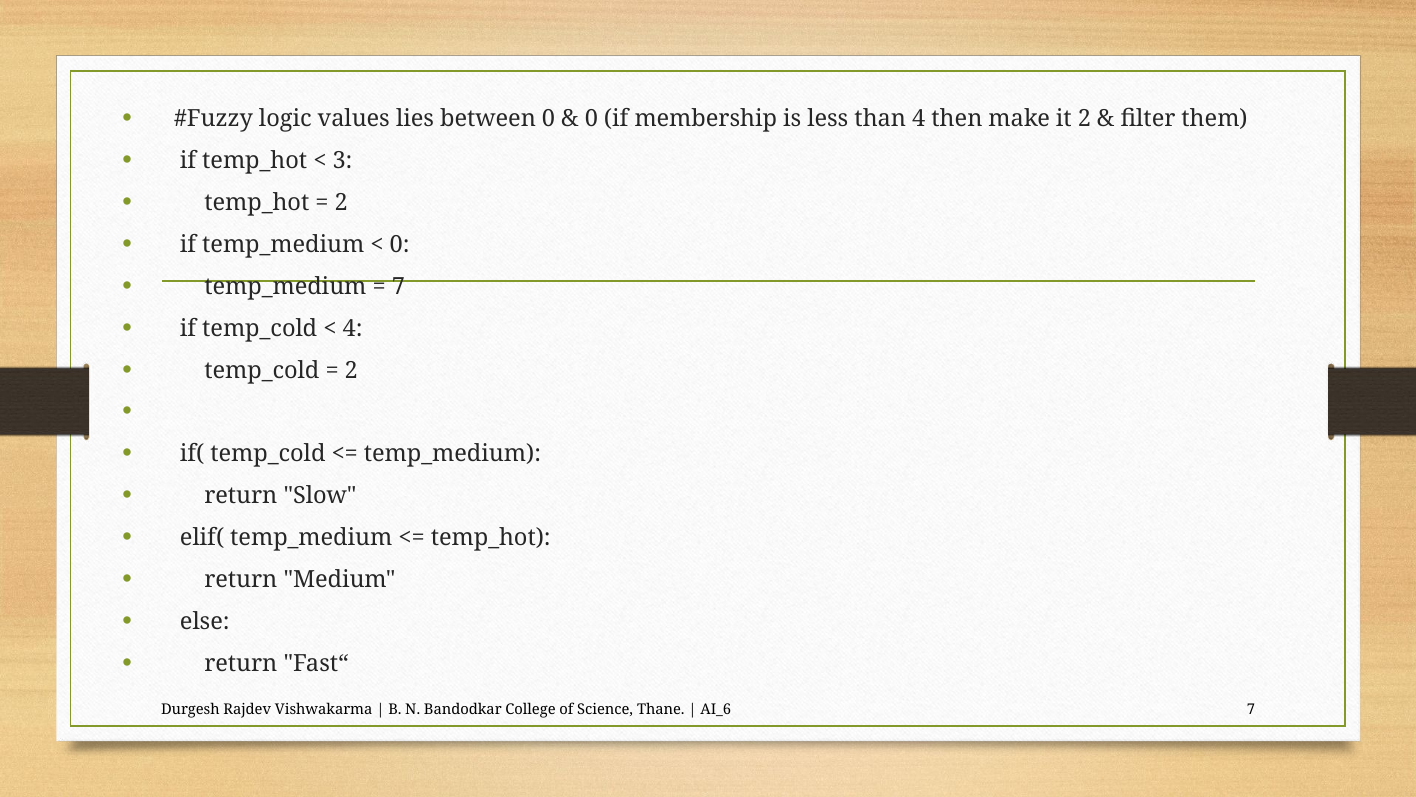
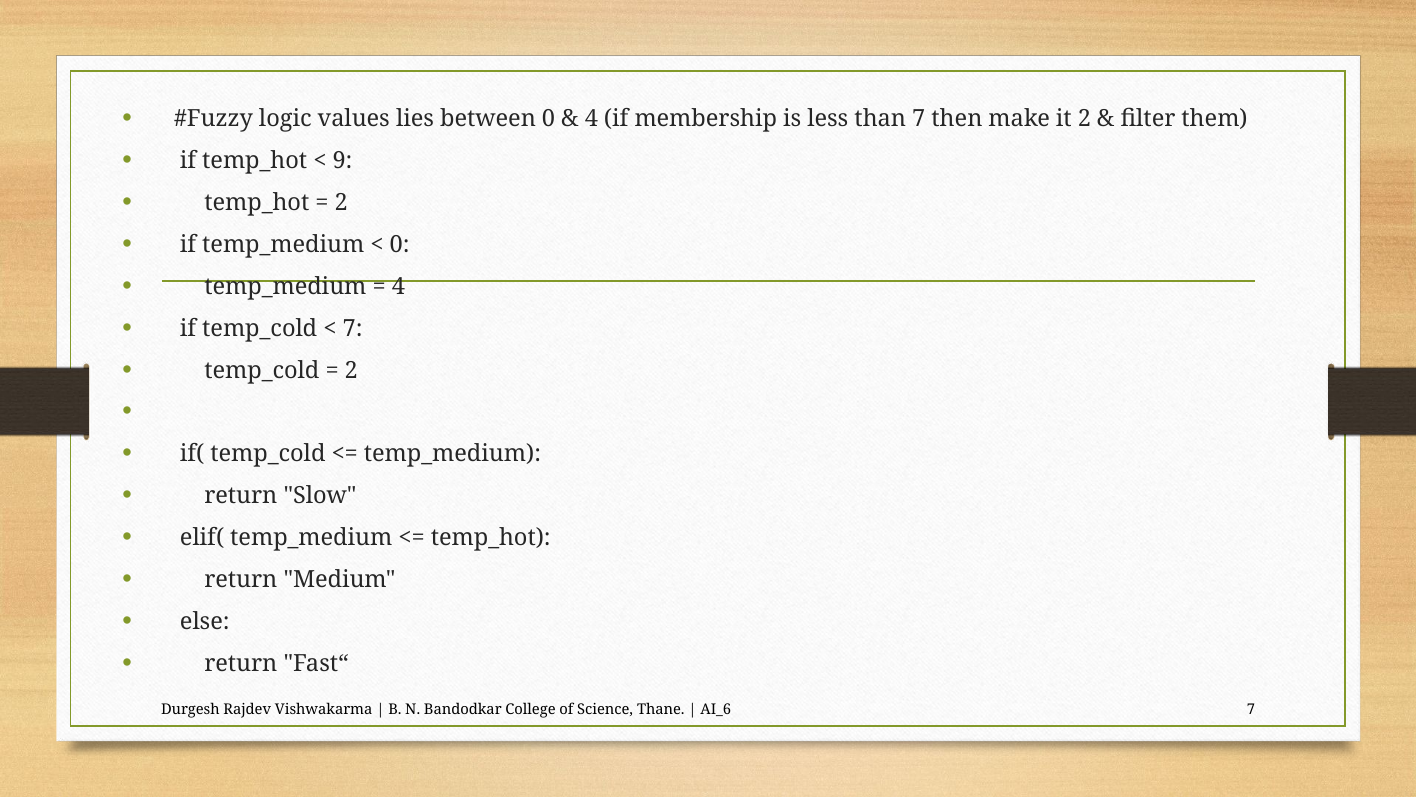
0 at (591, 119): 0 -> 4
than 4: 4 -> 7
3: 3 -> 9
7 at (398, 286): 7 -> 4
4 at (353, 328): 4 -> 7
